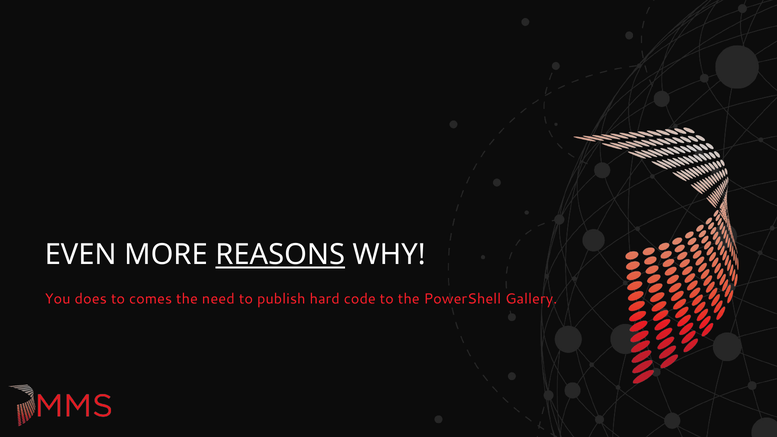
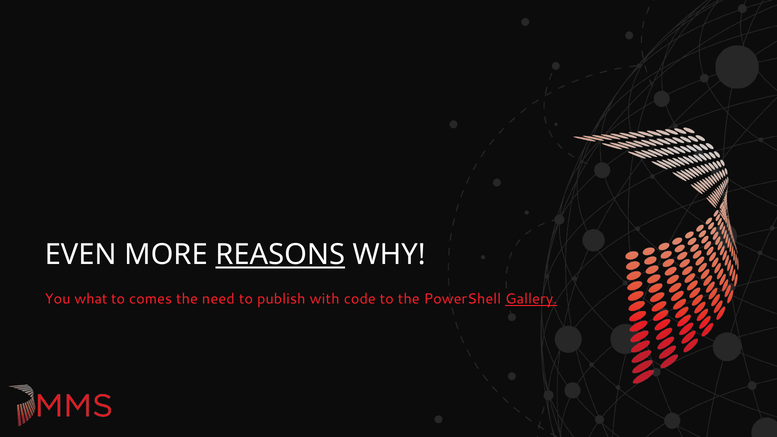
does: does -> what
hard: hard -> with
Gallery underline: none -> present
